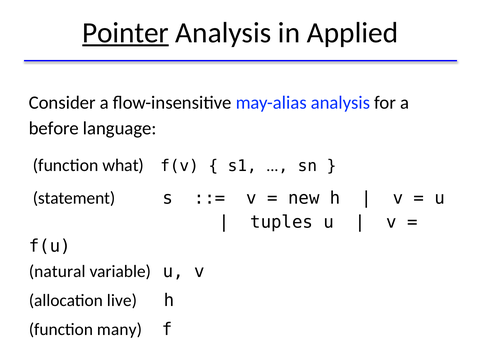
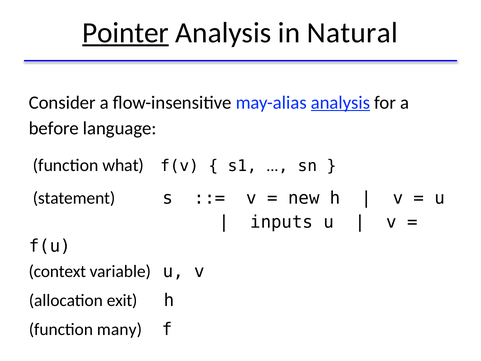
Applied: Applied -> Natural
analysis at (341, 102) underline: none -> present
tuples: tuples -> inputs
natural: natural -> context
live: live -> exit
